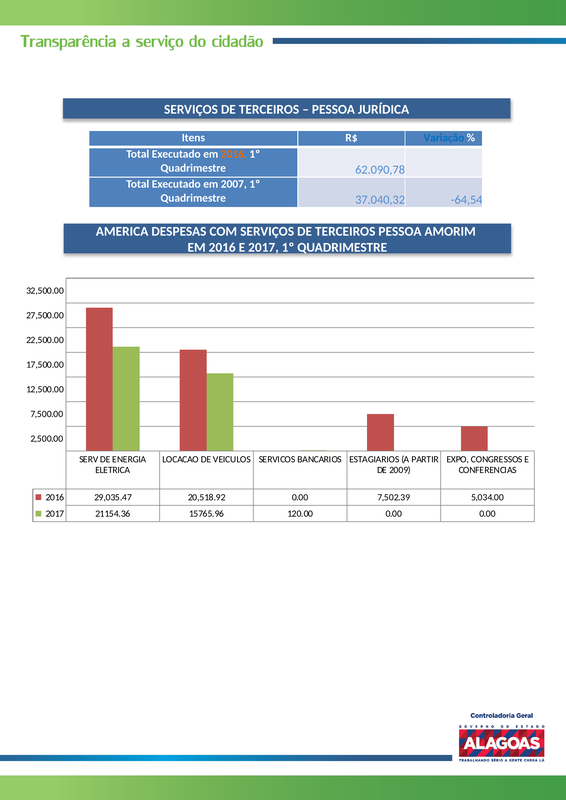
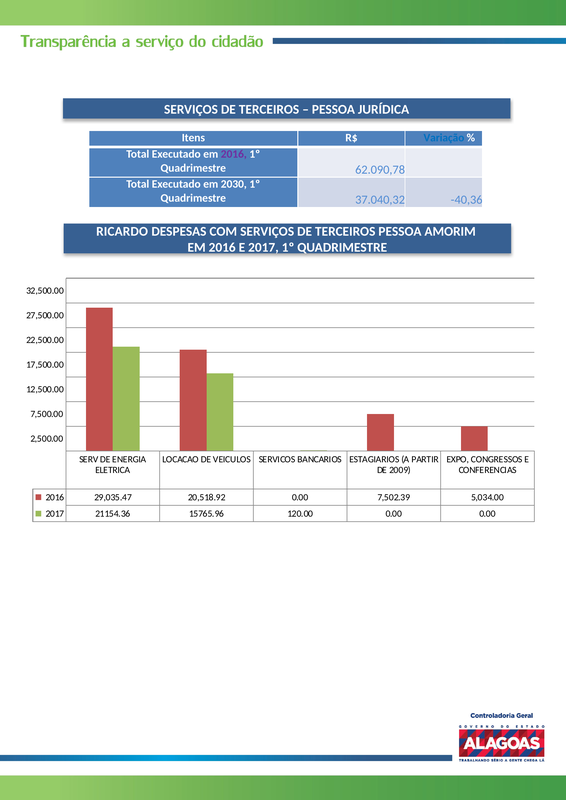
2016 at (234, 154) colour: orange -> purple
2007: 2007 -> 2030
-64,54: -64,54 -> -40,36
AMERICA: AMERICA -> RICARDO
